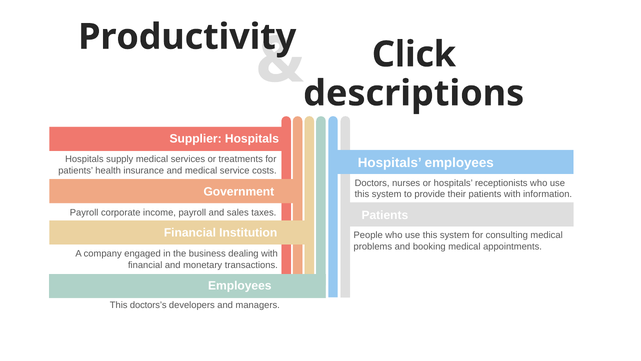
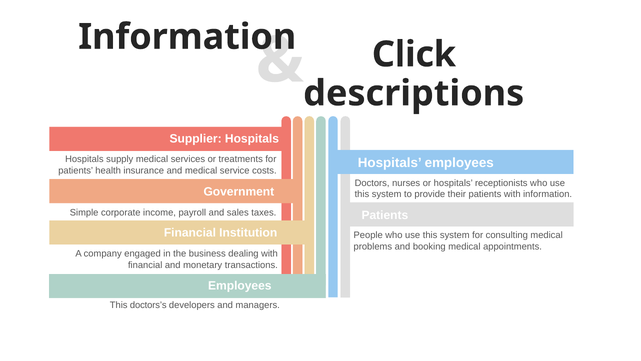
Productivity at (187, 37): Productivity -> Information
Payroll at (84, 212): Payroll -> Simple
